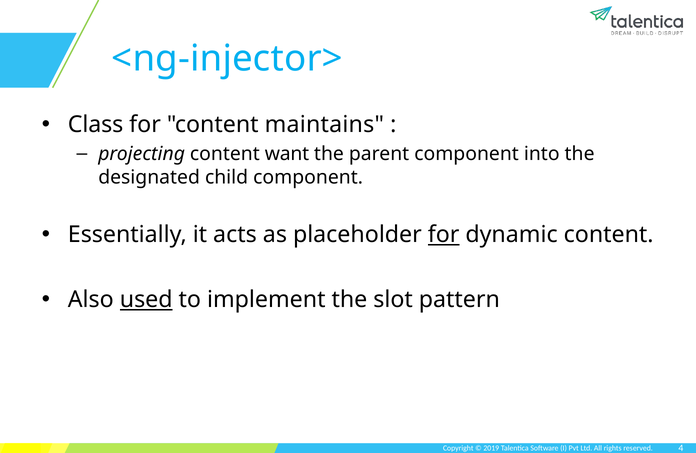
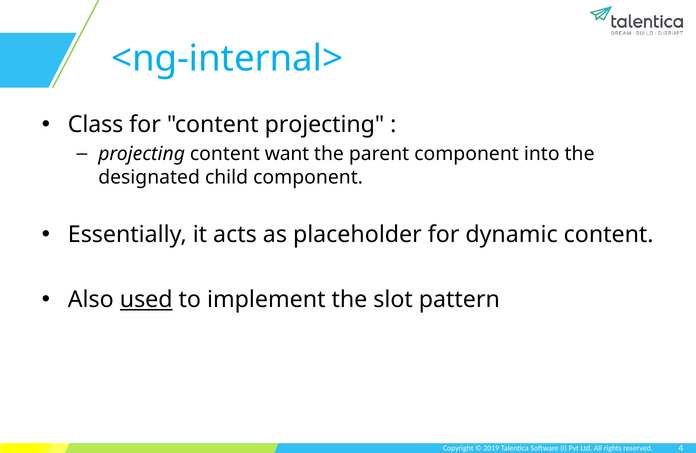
<ng-injector>: <ng-injector> -> <ng-internal>
content maintains: maintains -> projecting
for at (444, 234) underline: present -> none
